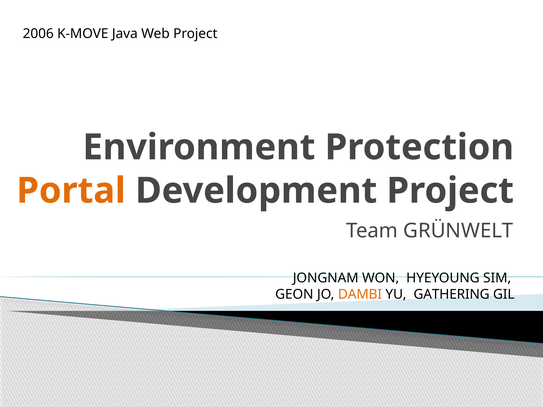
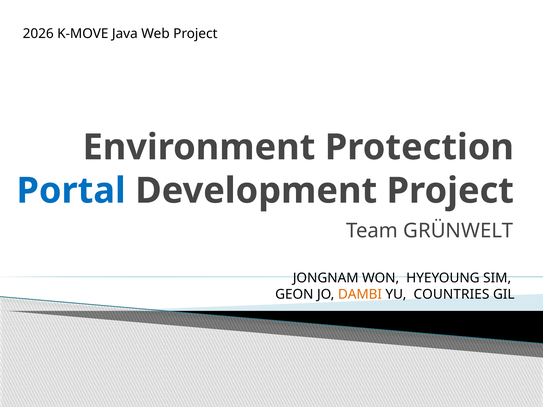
2006: 2006 -> 2026
Portal colour: orange -> blue
GATHERING: GATHERING -> COUNTRIES
